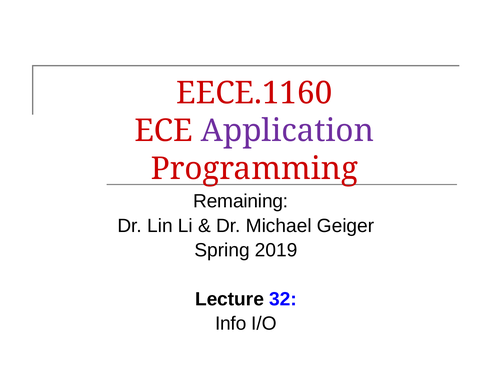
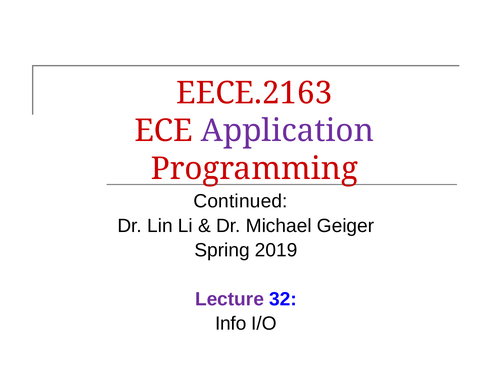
EECE.1160: EECE.1160 -> EECE.2163
Remaining: Remaining -> Continued
Lecture colour: black -> purple
